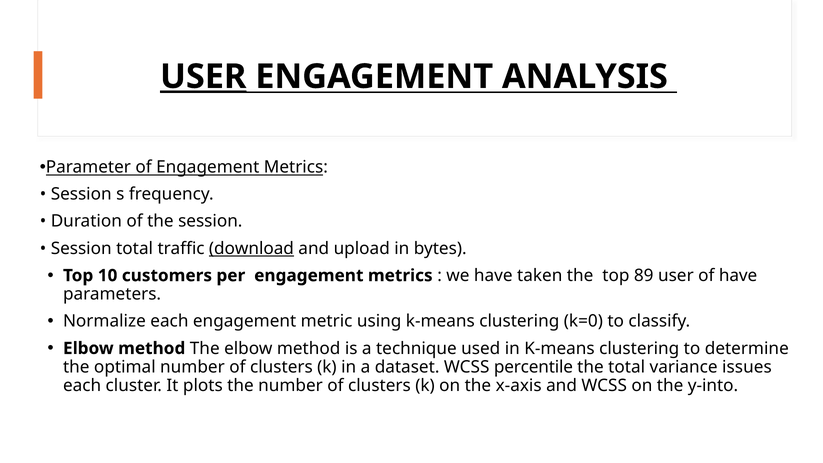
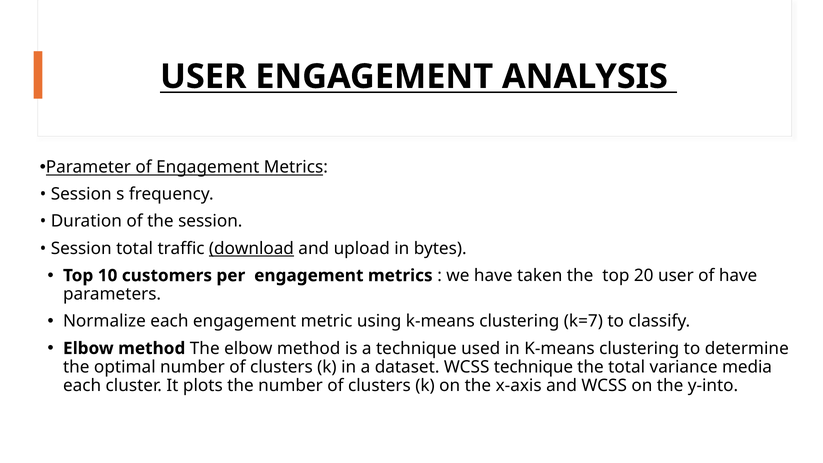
USER at (203, 77) underline: present -> none
89: 89 -> 20
k=0: k=0 -> k=7
WCSS percentile: percentile -> technique
issues: issues -> media
